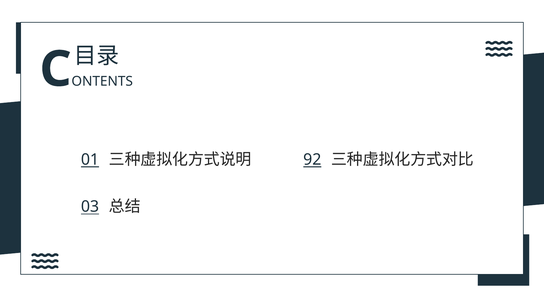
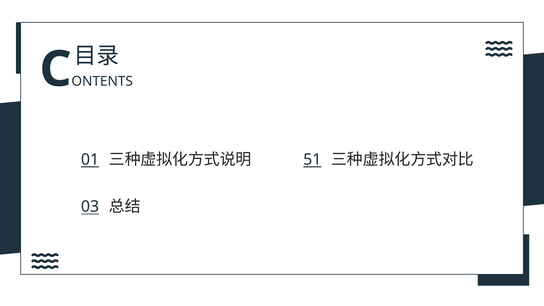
92: 92 -> 51
